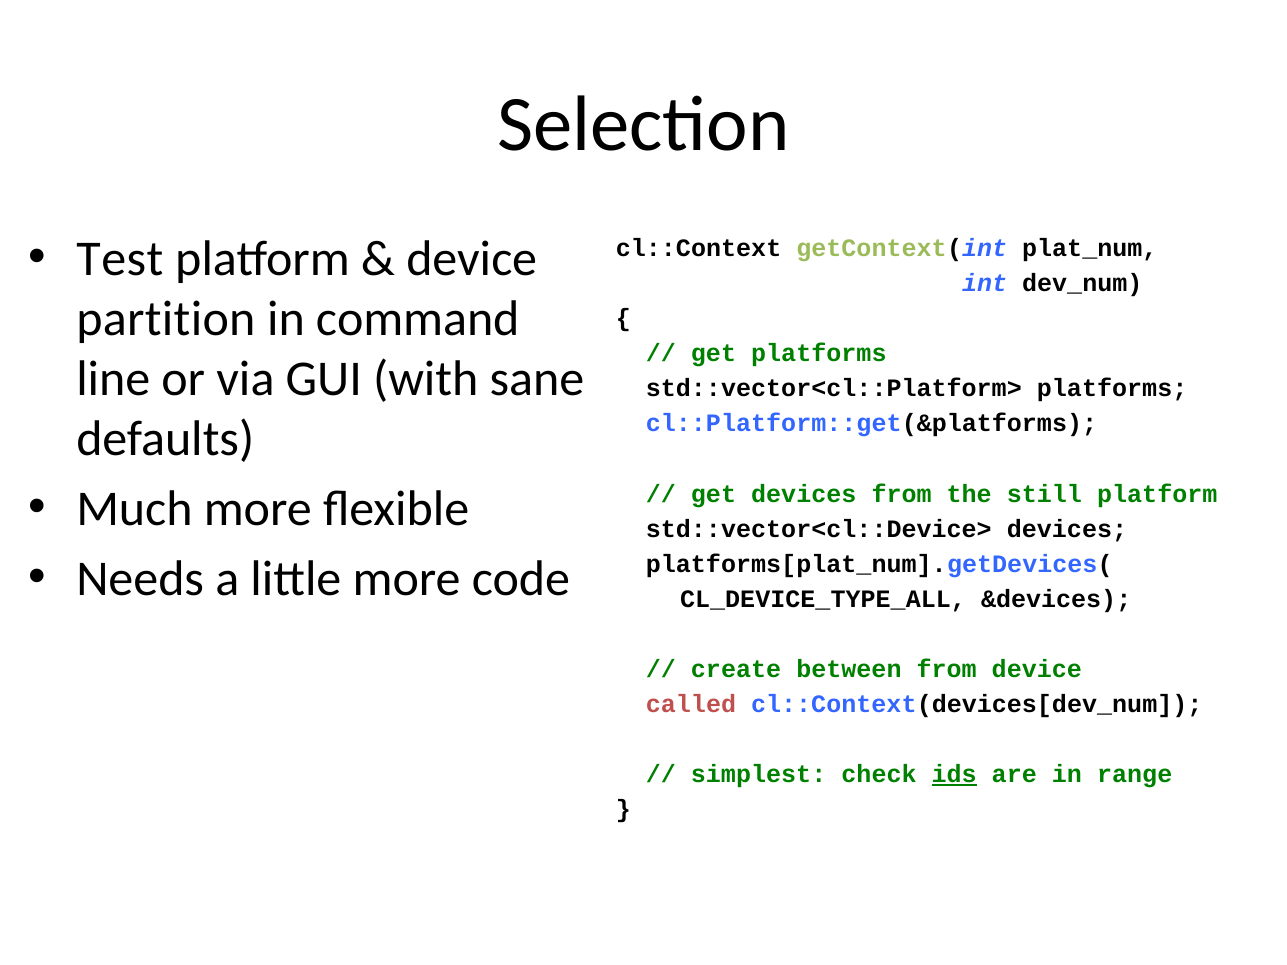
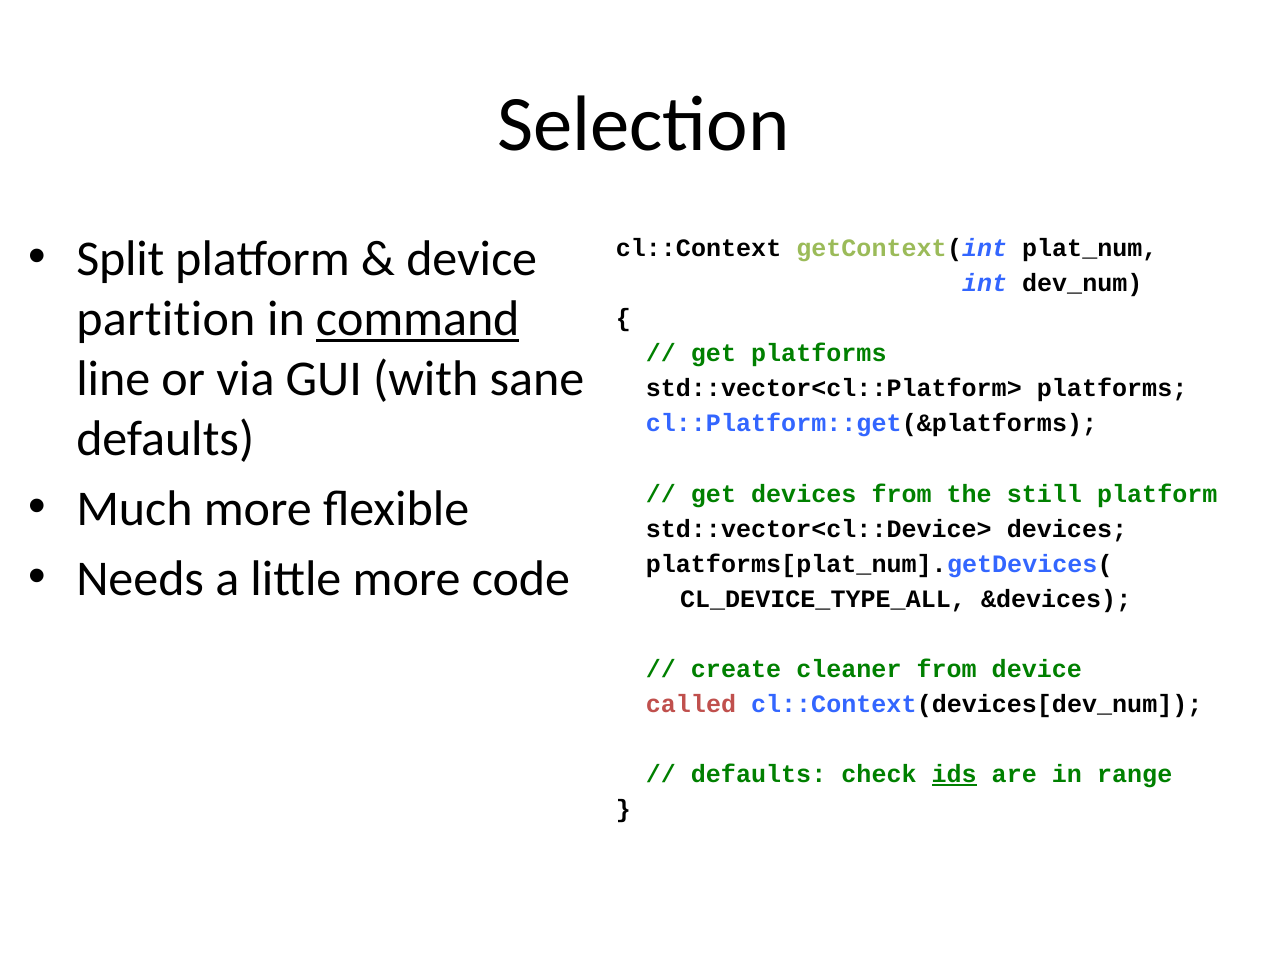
Test: Test -> Split
command underline: none -> present
between: between -> cleaner
simplest at (759, 774): simplest -> defaults
